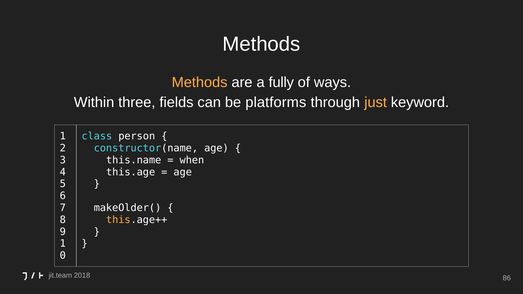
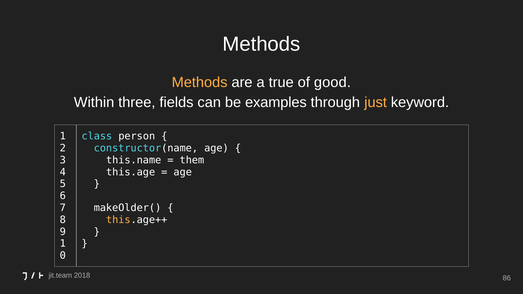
fully: fully -> true
ways: ways -> good
platforms: platforms -> examples
when: when -> them
